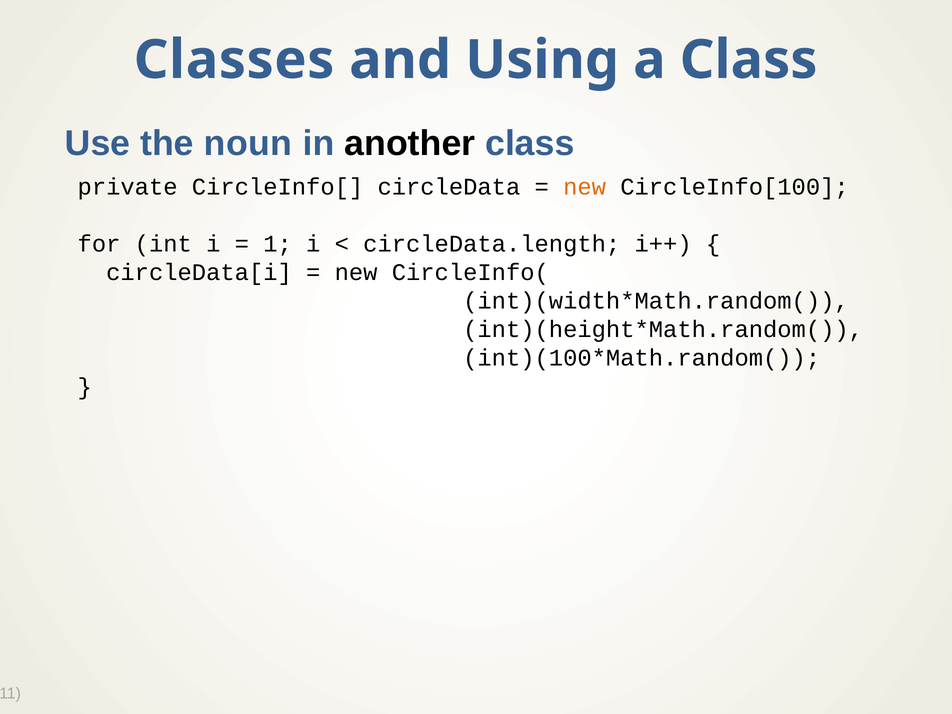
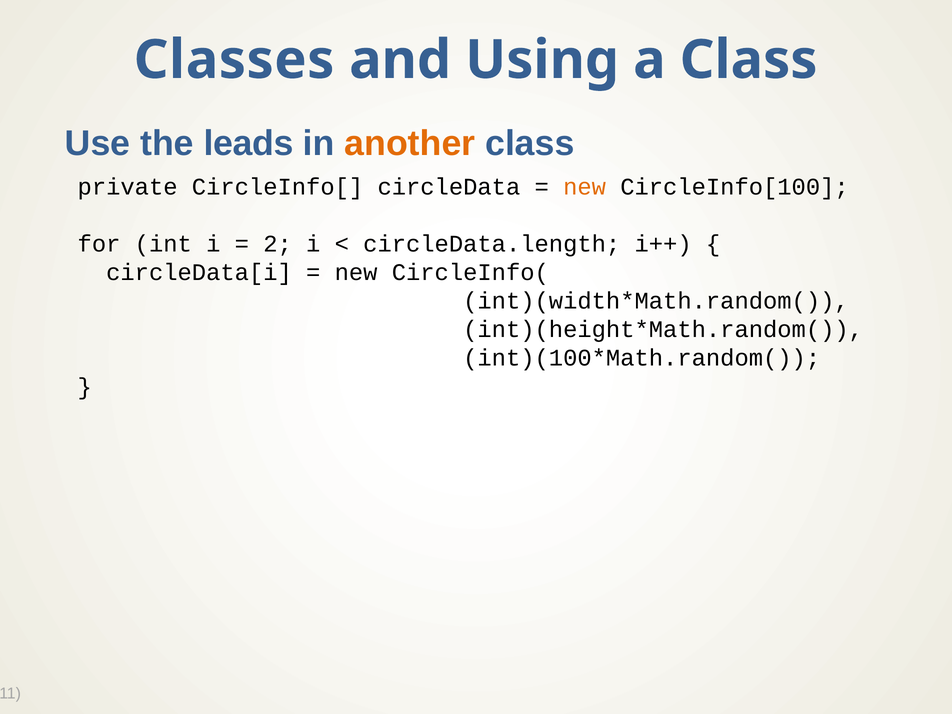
noun: noun -> leads
another colour: black -> orange
1: 1 -> 2
